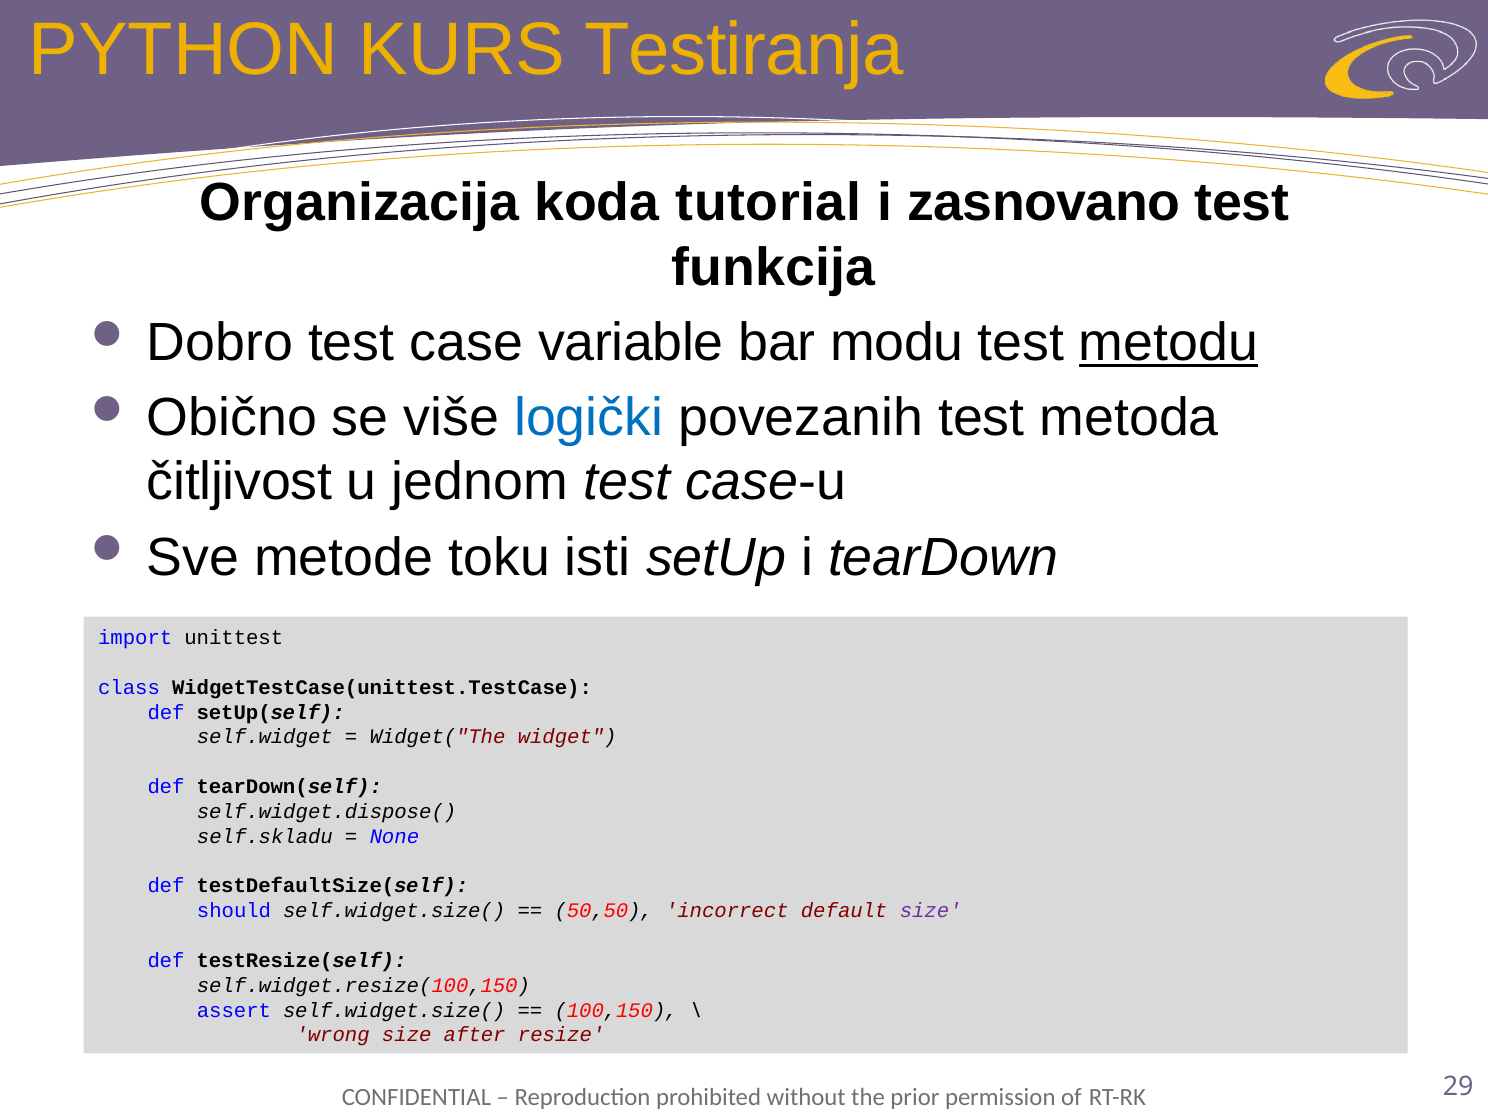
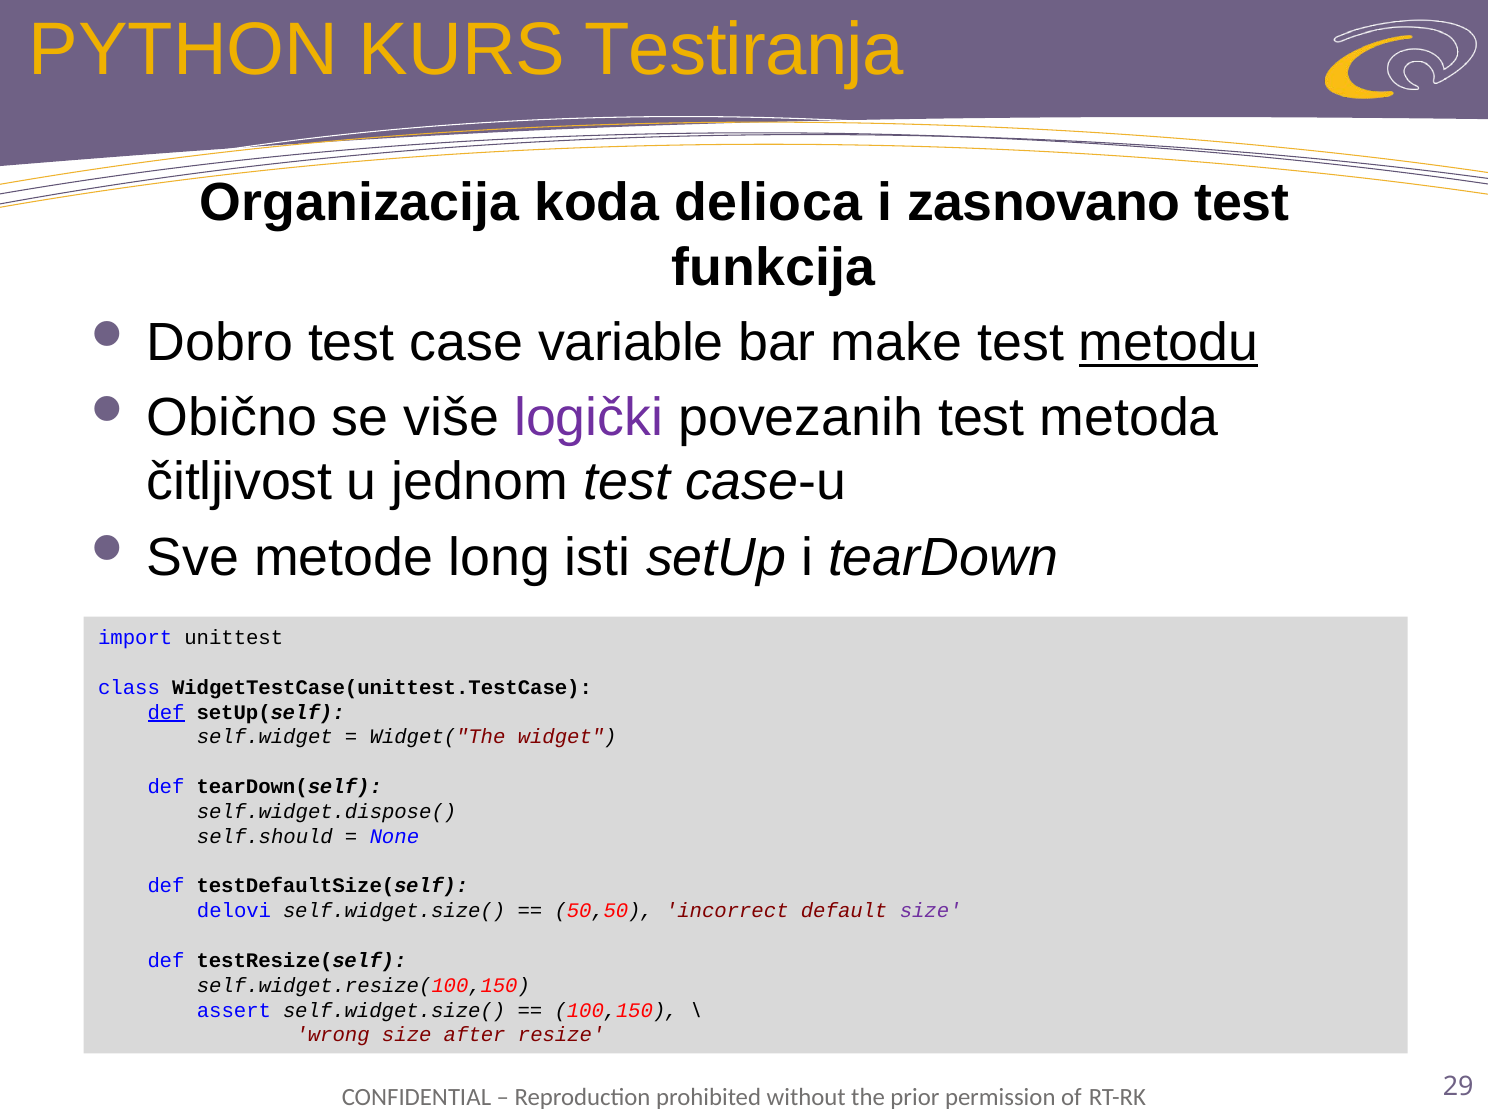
tutorial: tutorial -> delioca
modu: modu -> make
logički colour: blue -> purple
toku: toku -> long
def at (166, 712) underline: none -> present
self.skladu: self.skladu -> self.should
should: should -> delovi
